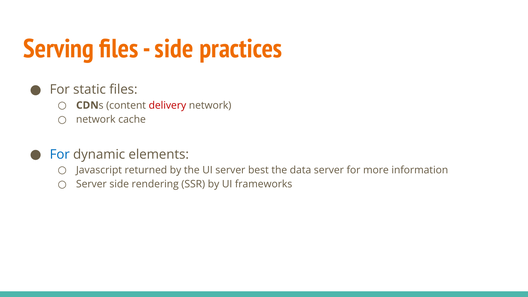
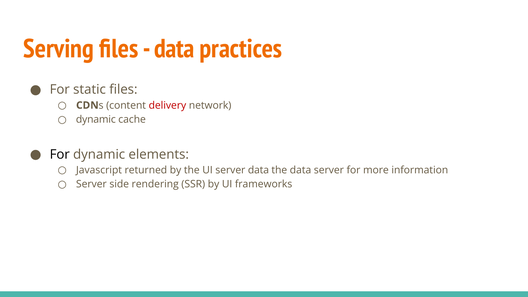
side at (174, 49): side -> data
network at (96, 119): network -> dynamic
For at (60, 154) colour: blue -> black
server best: best -> data
